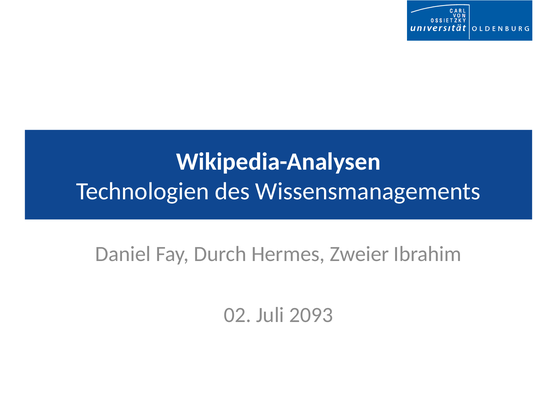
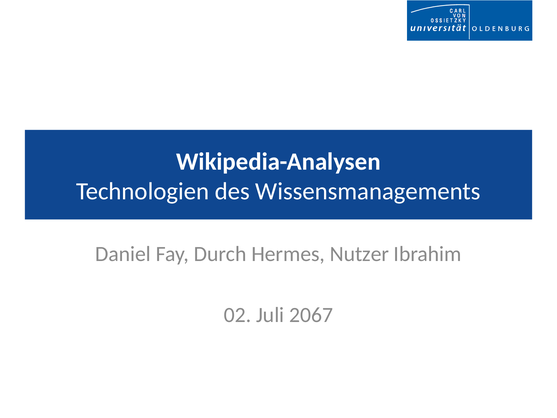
Zweier: Zweier -> Nutzer
2093: 2093 -> 2067
